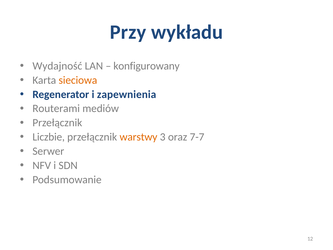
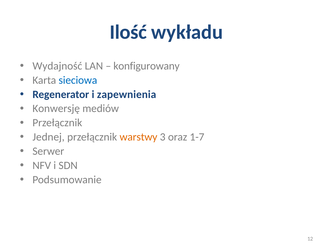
Przy: Przy -> Ilość
sieciowa colour: orange -> blue
Routerami: Routerami -> Konwersję
Liczbie: Liczbie -> Jednej
7-7: 7-7 -> 1-7
